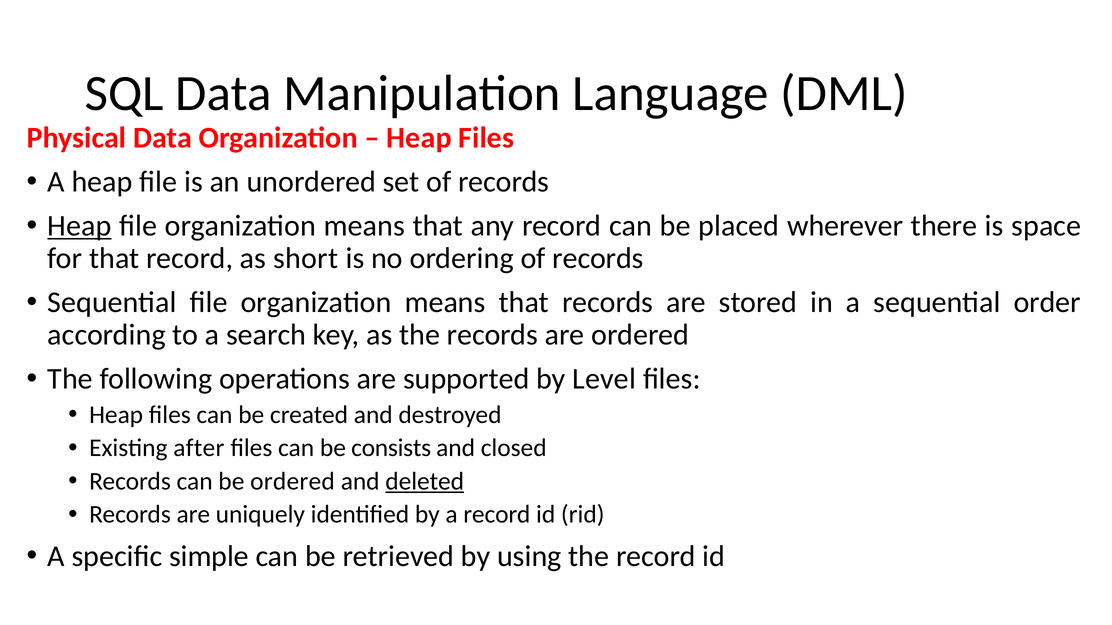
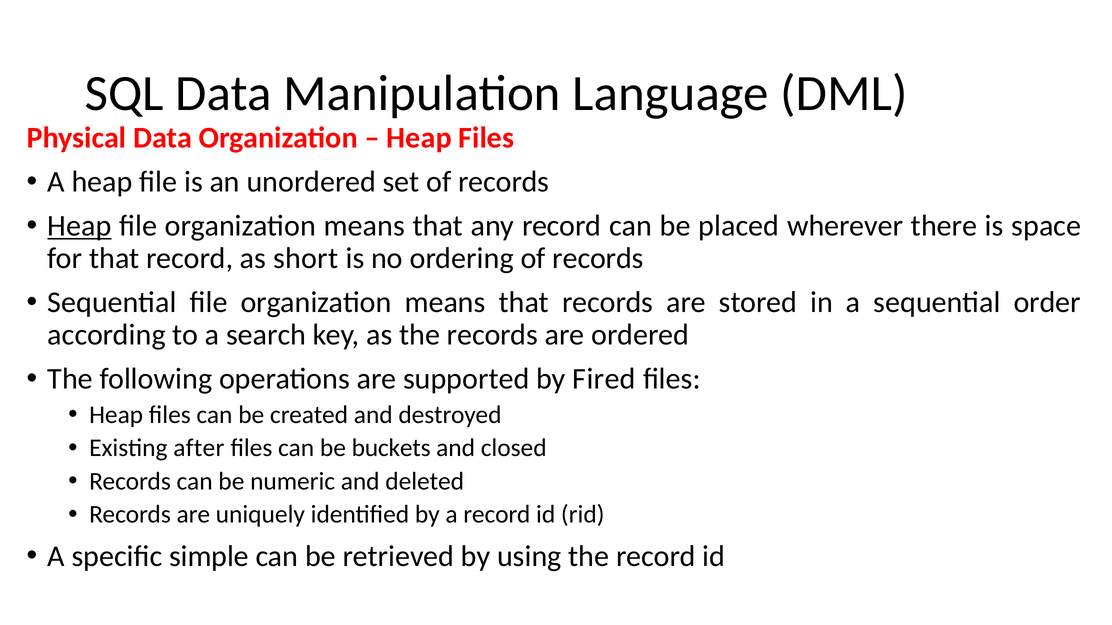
Level: Level -> Fired
consists: consists -> buckets
be ordered: ordered -> numeric
deleted underline: present -> none
